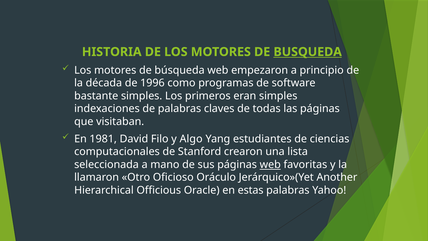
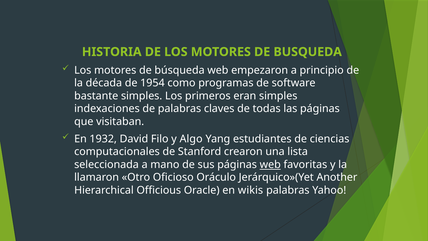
BUSQUEDA underline: present -> none
1996: 1996 -> 1954
1981: 1981 -> 1932
estas: estas -> wikis
